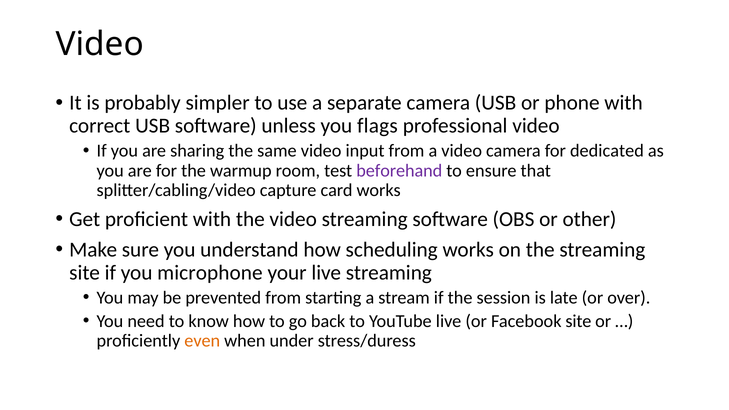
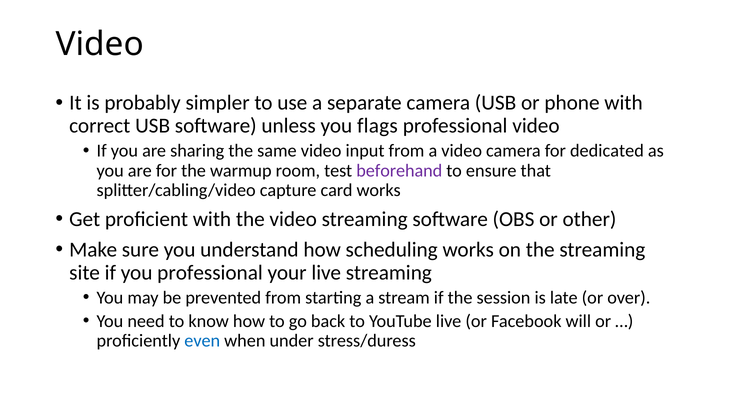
you microphone: microphone -> professional
Facebook site: site -> will
even colour: orange -> blue
